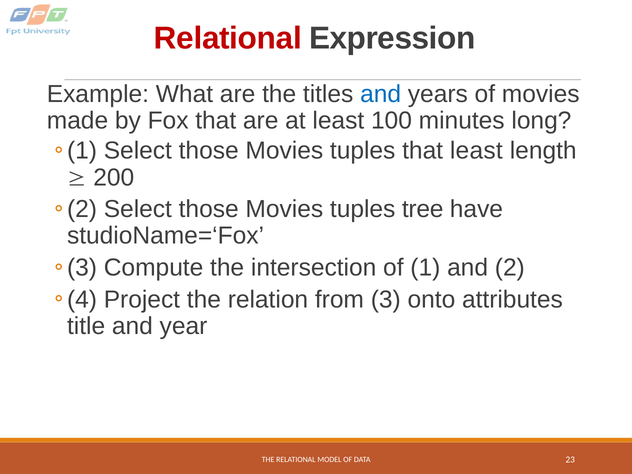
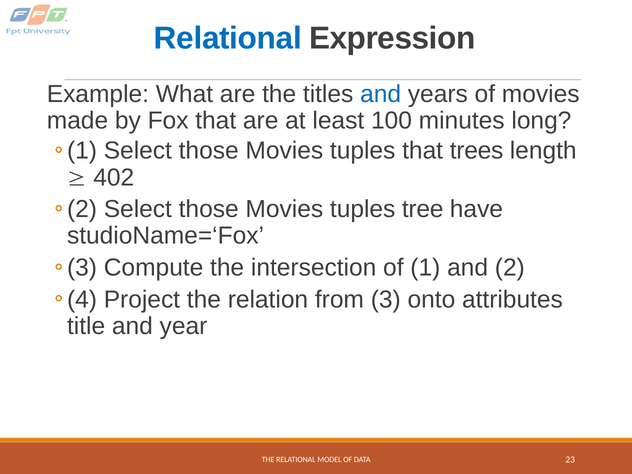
Relational at (228, 38) colour: red -> blue
that least: least -> trees
200: 200 -> 402
